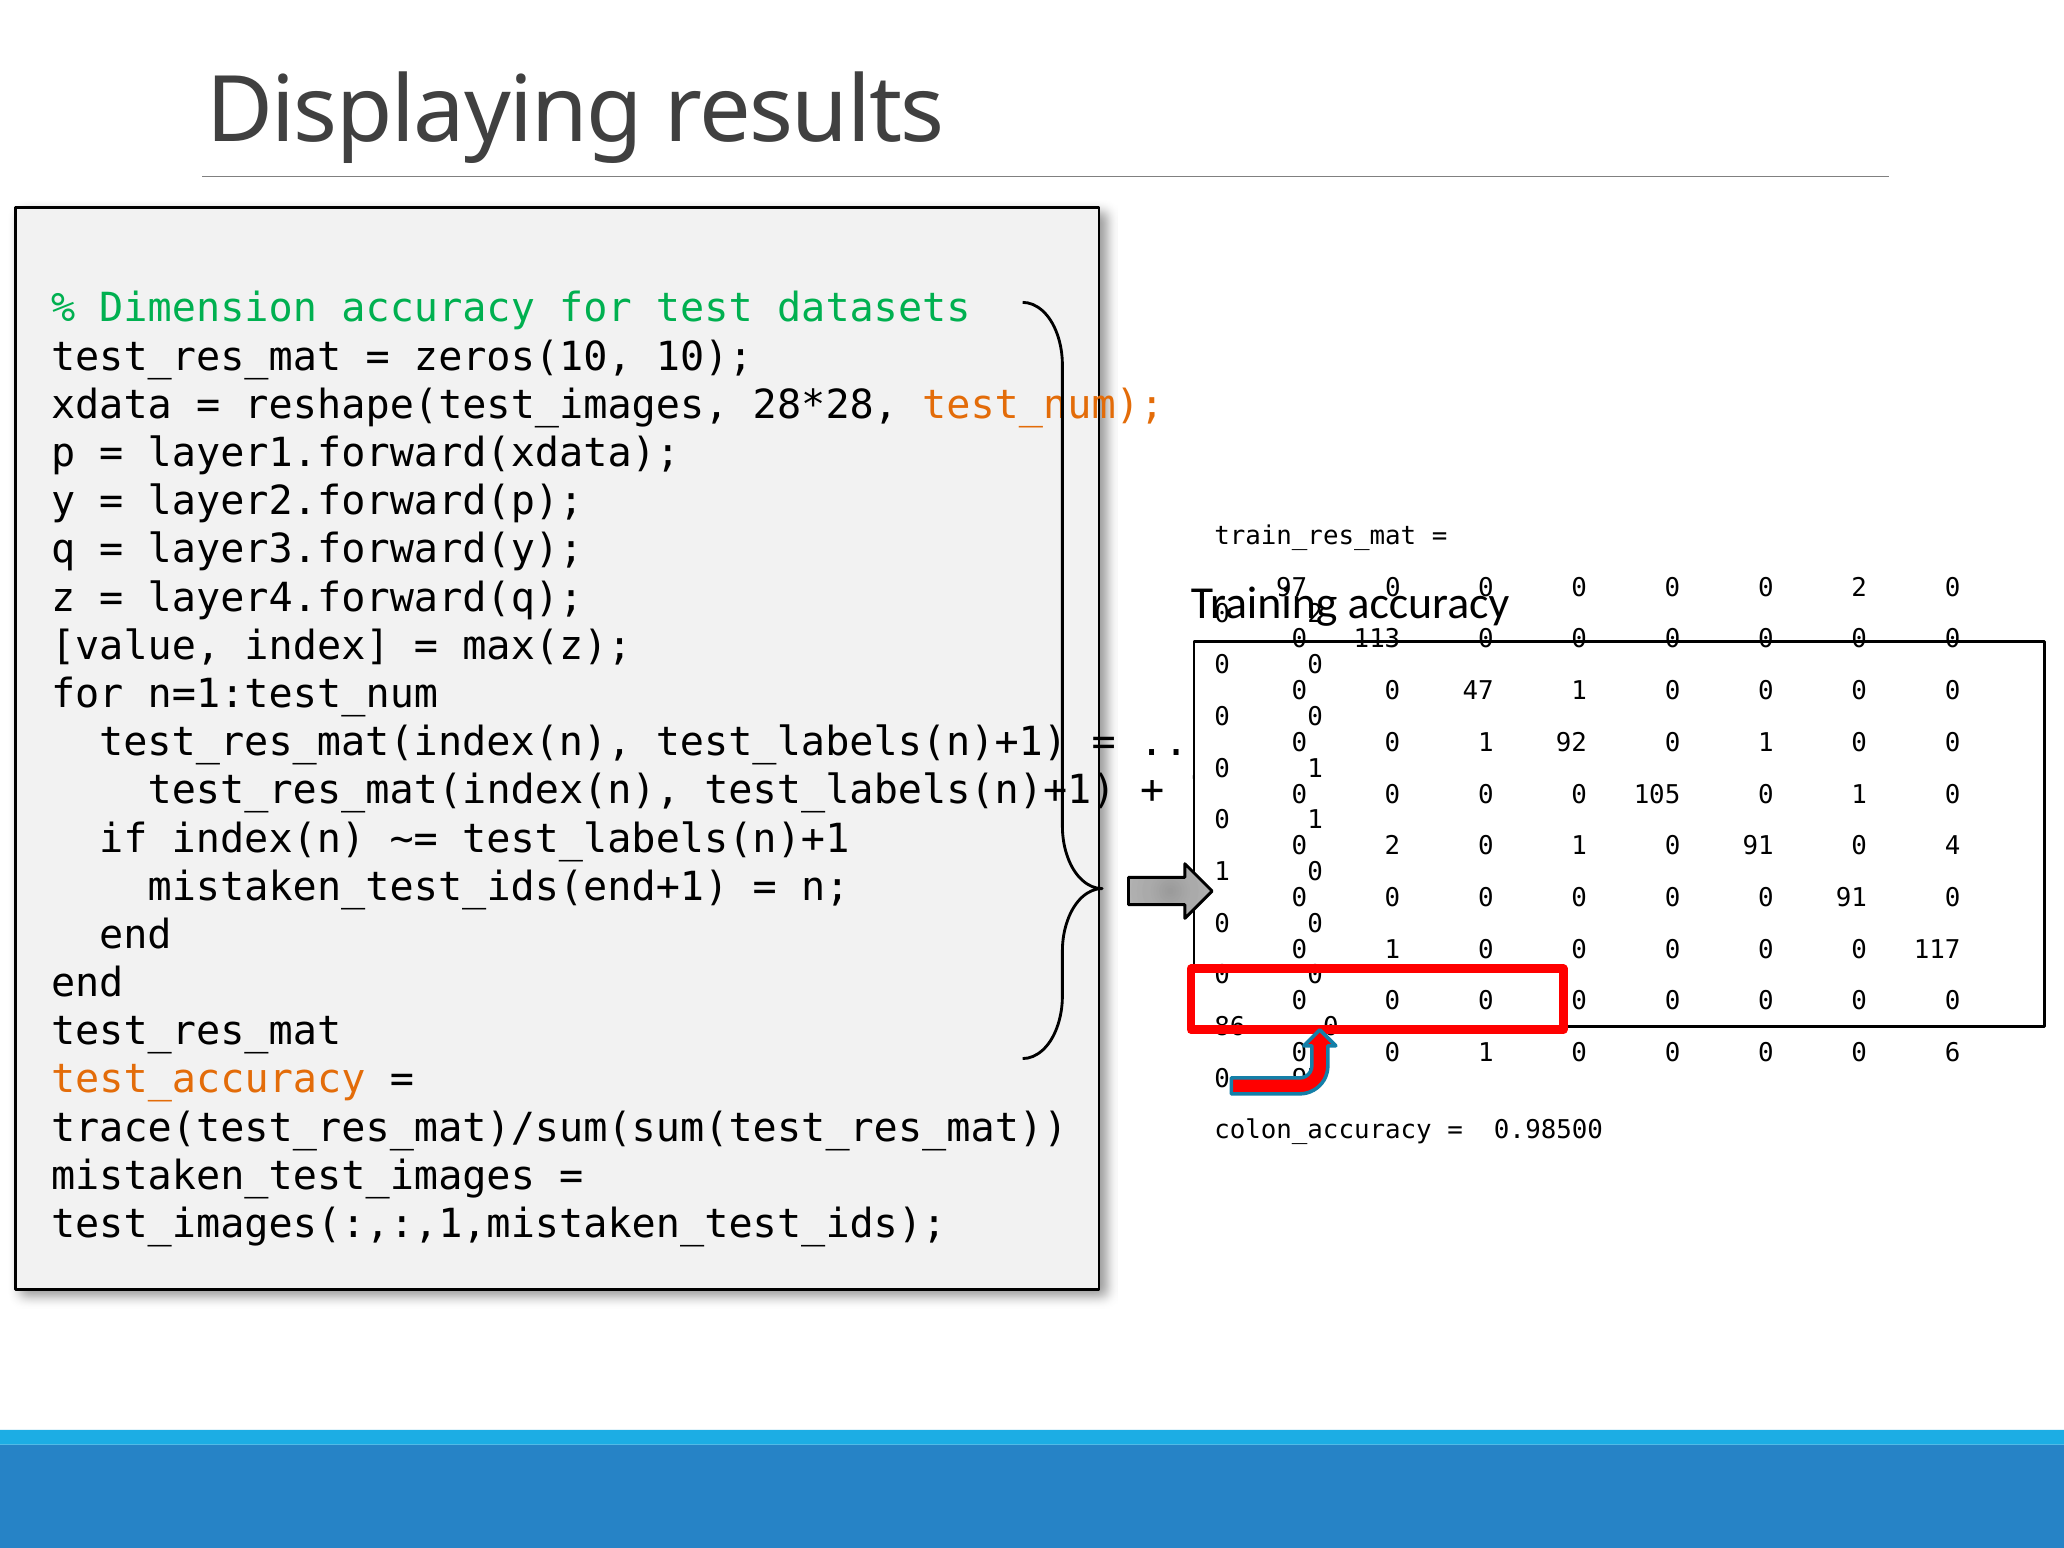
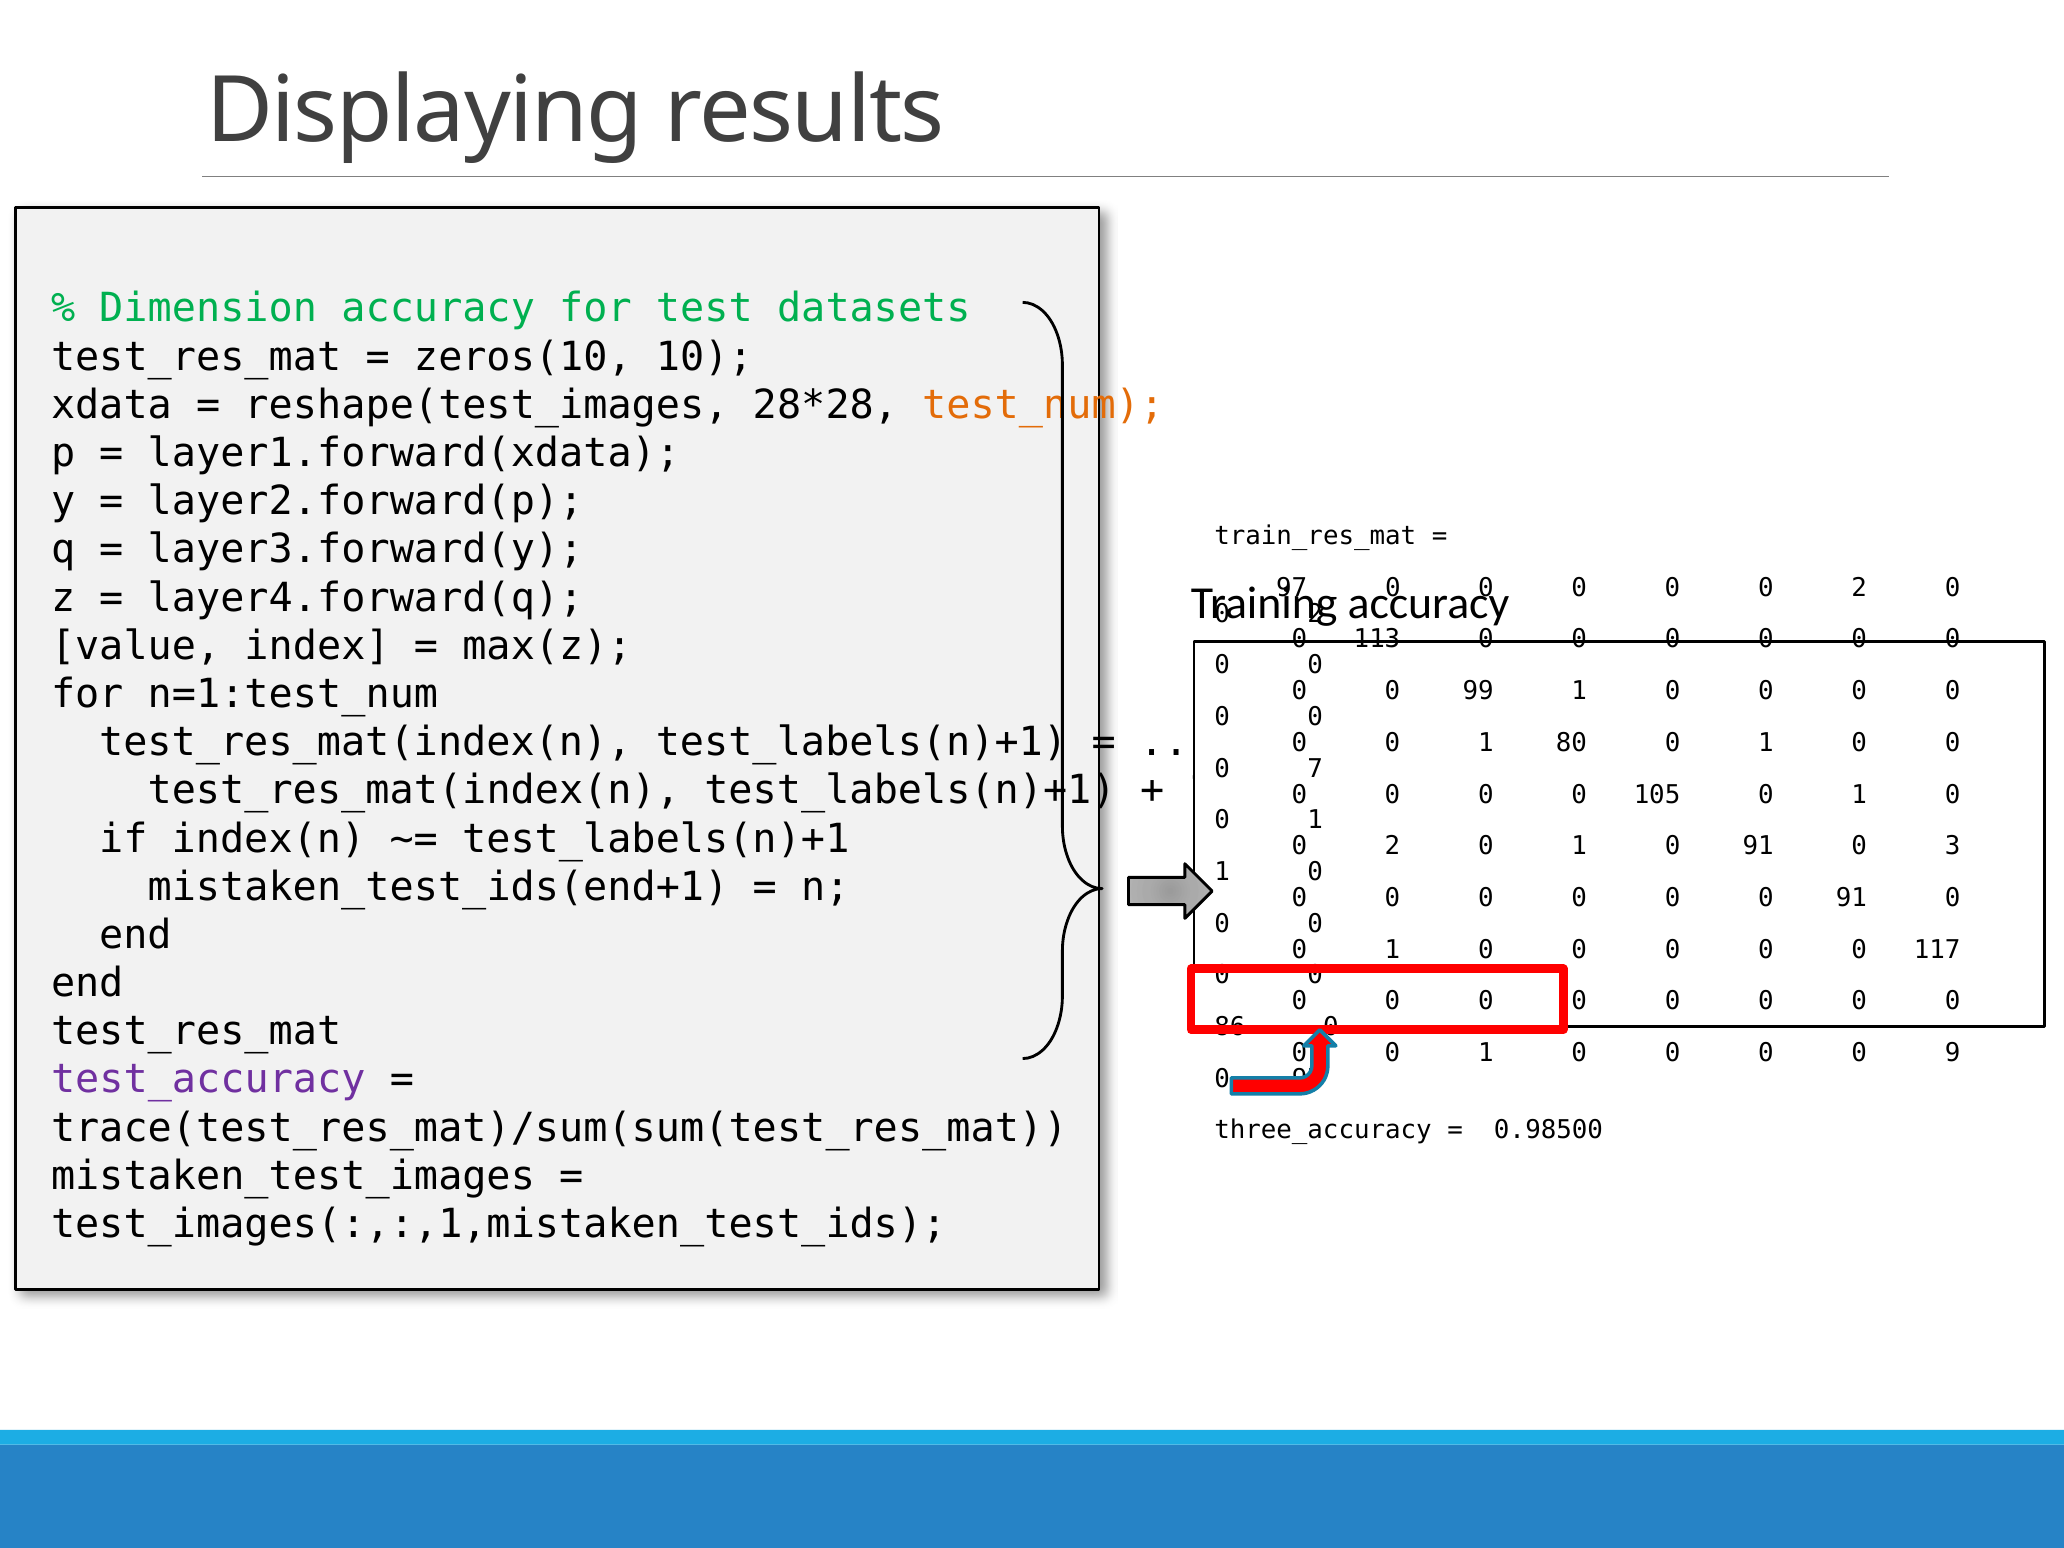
47: 47 -> 99
92: 92 -> 80
1 at (1315, 769): 1 -> 7
4: 4 -> 3
6: 6 -> 9
test_accuracy colour: orange -> purple
colon_accuracy: colon_accuracy -> three_accuracy
